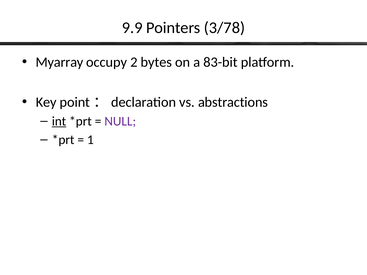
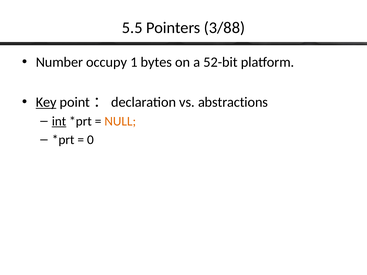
9.9: 9.9 -> 5.5
3/78: 3/78 -> 3/88
Myarray: Myarray -> Number
2: 2 -> 1
83-bit: 83-bit -> 52-bit
Key underline: none -> present
NULL colour: purple -> orange
1: 1 -> 0
